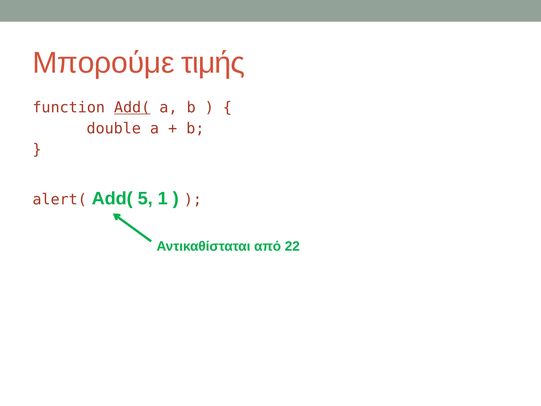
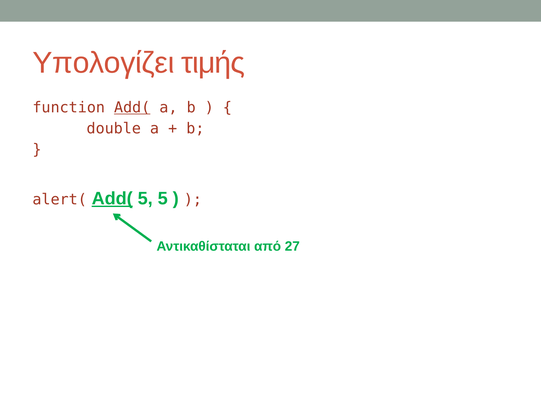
Μπορούμε: Μπορούμε -> Υπολογίζει
Add( at (112, 198) underline: none -> present
5 1: 1 -> 5
22: 22 -> 27
